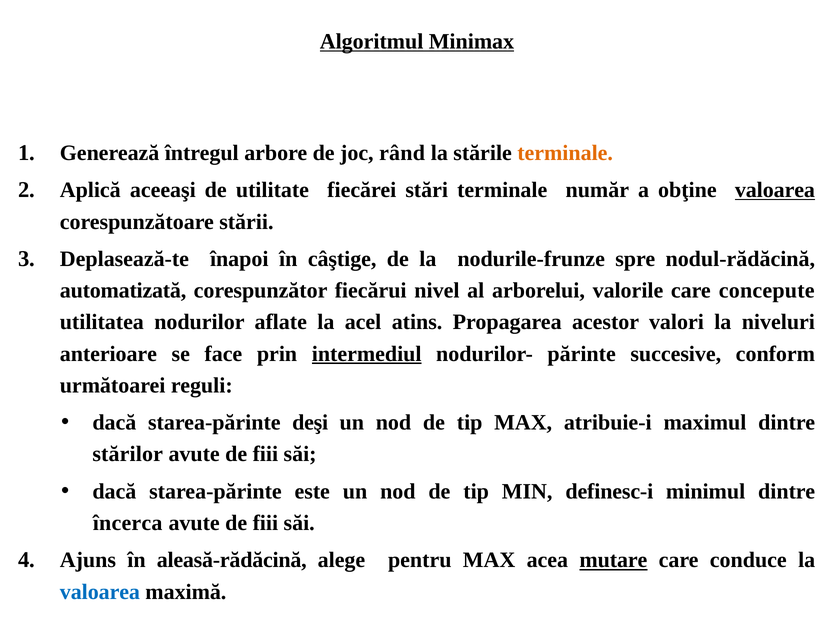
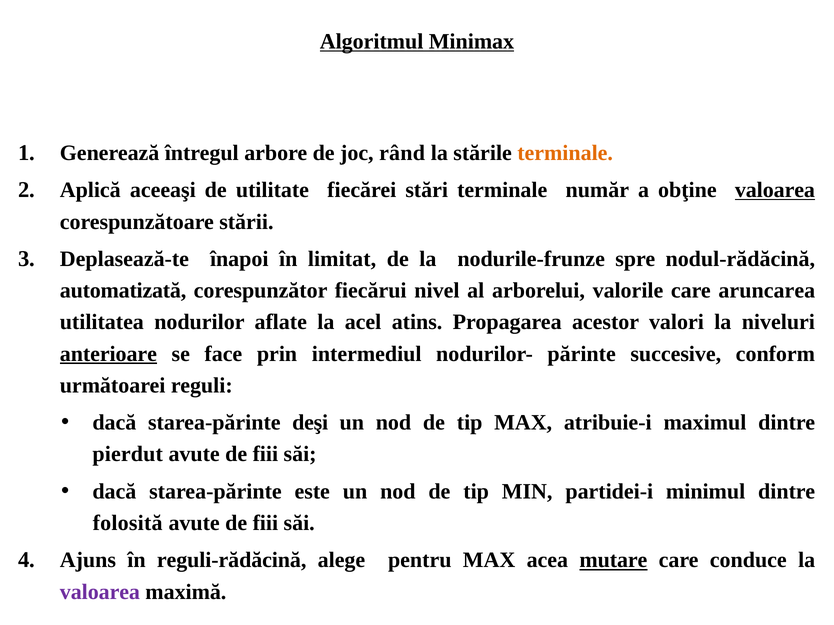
câştige: câştige -> limitat
concepute: concepute -> aruncarea
anterioare underline: none -> present
intermediul underline: present -> none
stărilor: stărilor -> pierdut
definesc-i: definesc-i -> partidei-i
încerca: încerca -> folosită
aleasă-rădăcină: aleasă-rădăcină -> reguli-rădăcină
valoarea at (100, 592) colour: blue -> purple
